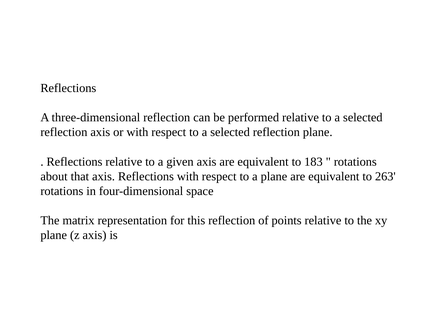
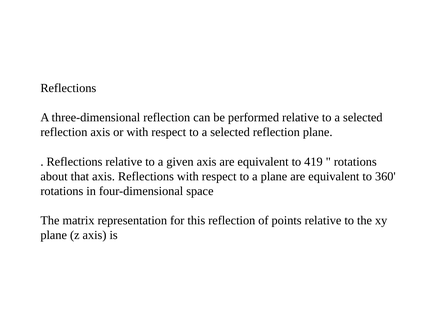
183: 183 -> 419
263: 263 -> 360
